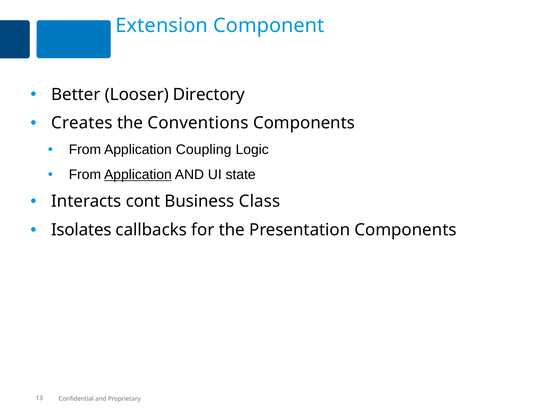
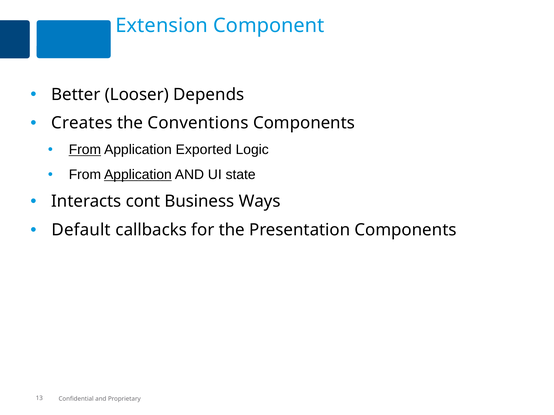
Directory: Directory -> Depends
From at (85, 150) underline: none -> present
Coupling: Coupling -> Exported
Class: Class -> Ways
Isolates: Isolates -> Default
